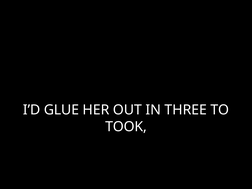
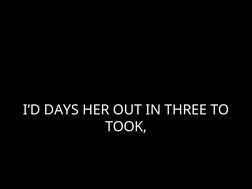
GLUE: GLUE -> DAYS
